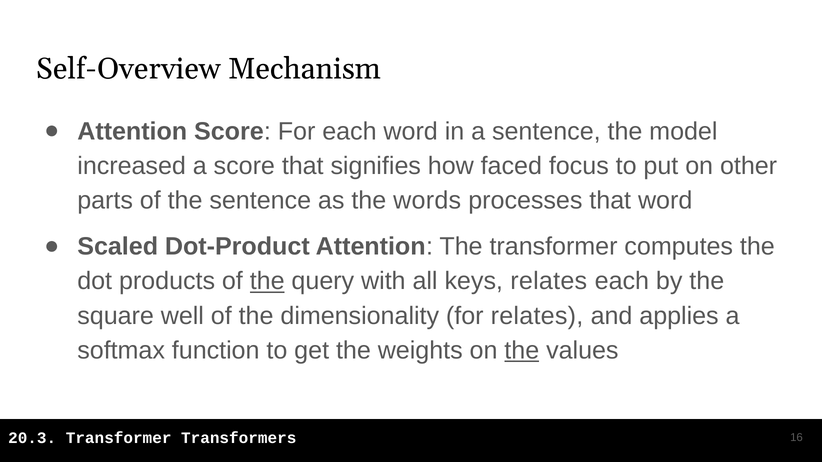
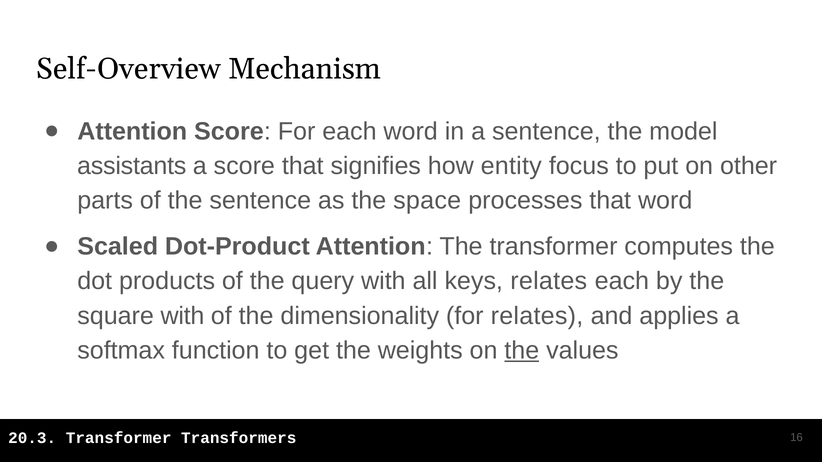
increased: increased -> assistants
faced: faced -> entity
words: words -> space
the at (267, 281) underline: present -> none
square well: well -> with
